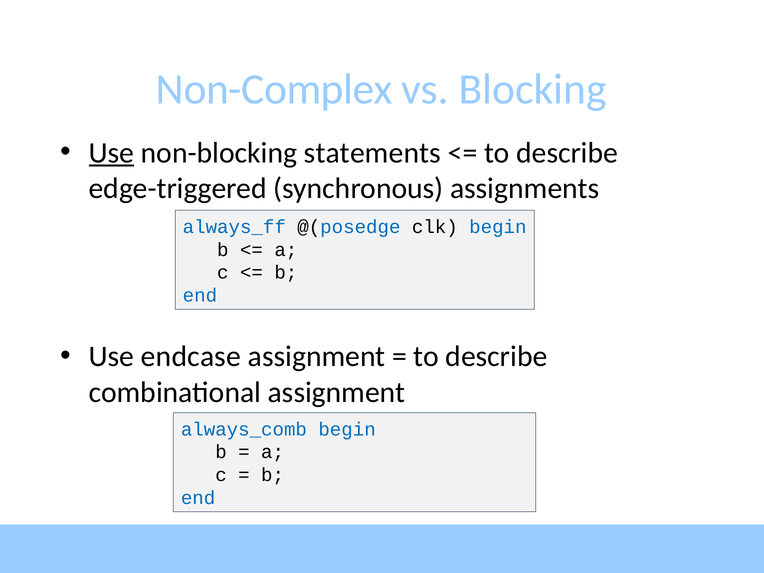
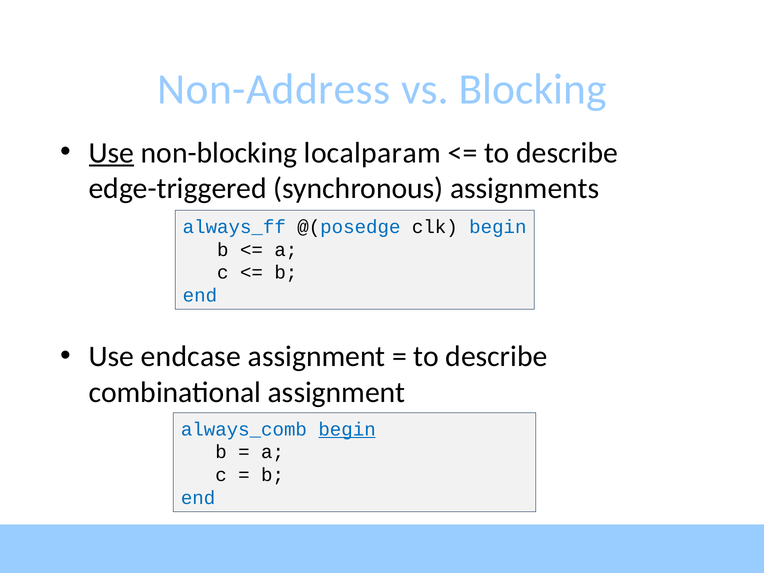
Non-Complex: Non-Complex -> Non-Address
statements: statements -> localparam
begin at (347, 429) underline: none -> present
